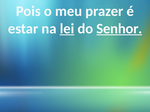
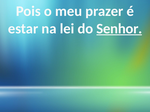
lei underline: present -> none
